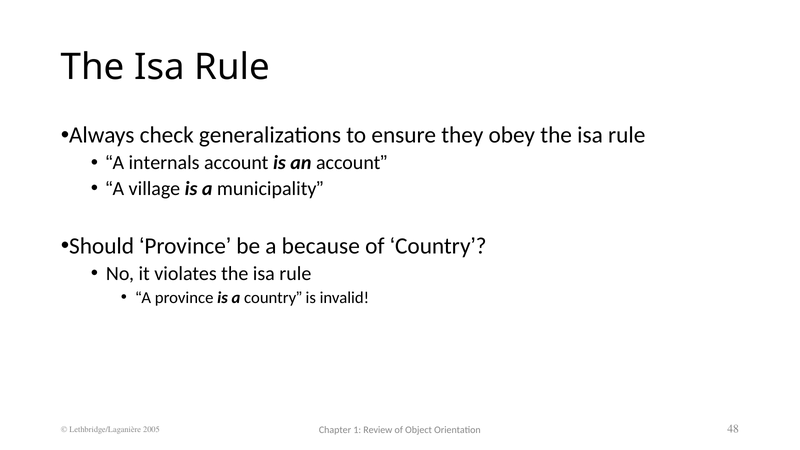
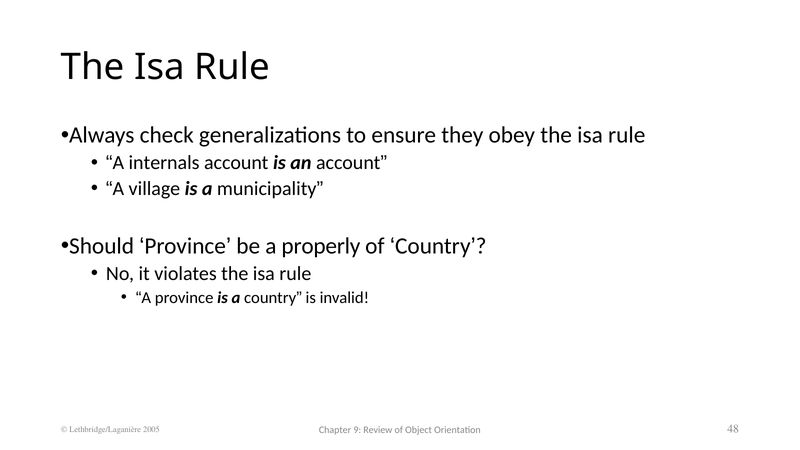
because: because -> properly
1: 1 -> 9
